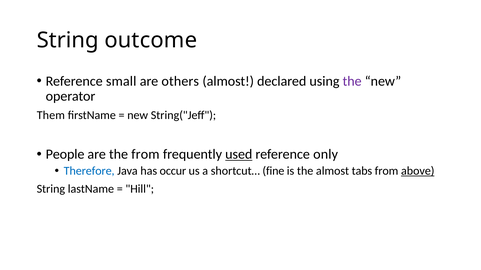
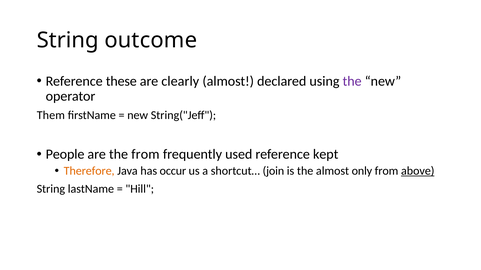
small: small -> these
others: others -> clearly
used underline: present -> none
only: only -> kept
Therefore colour: blue -> orange
fine: fine -> join
tabs: tabs -> only
